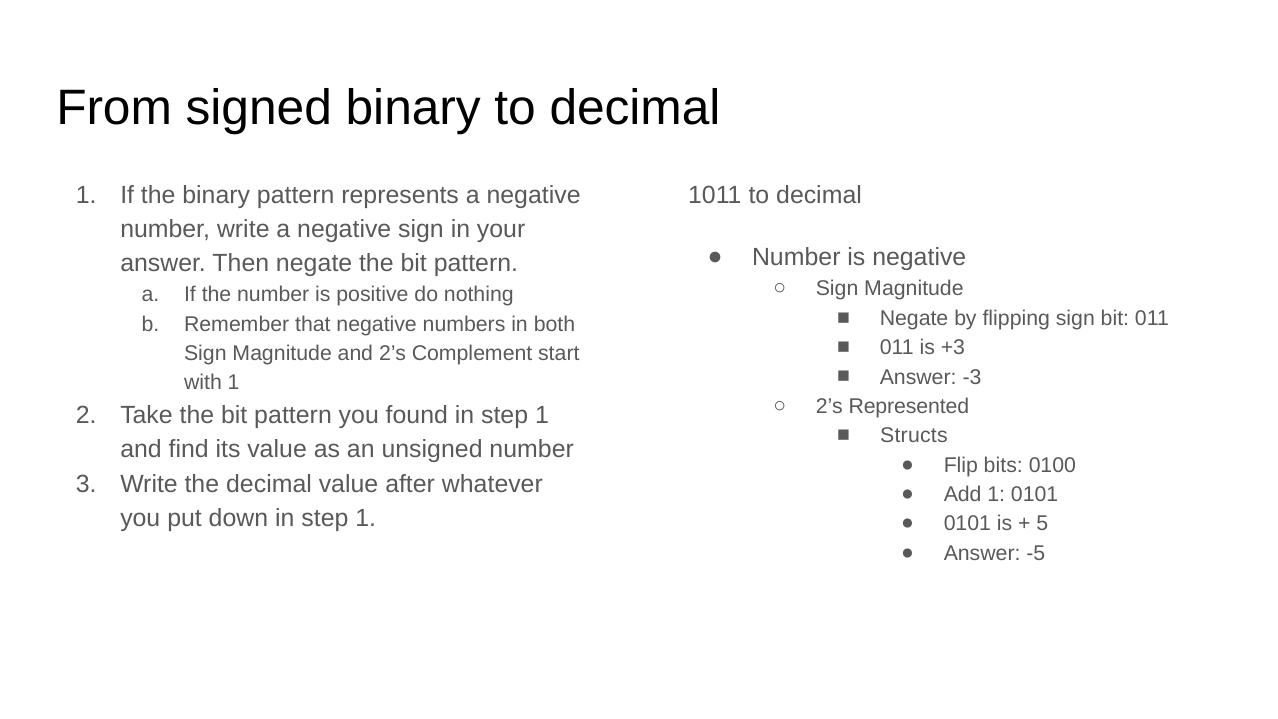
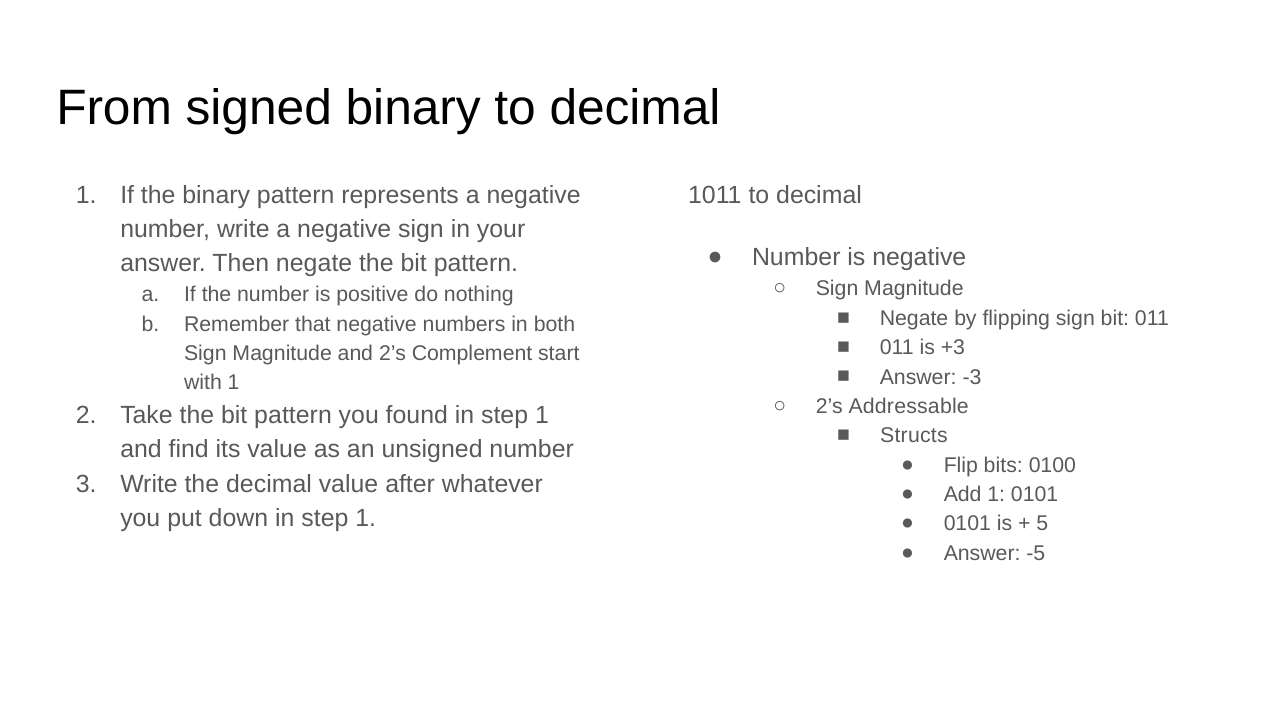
Represented: Represented -> Addressable
